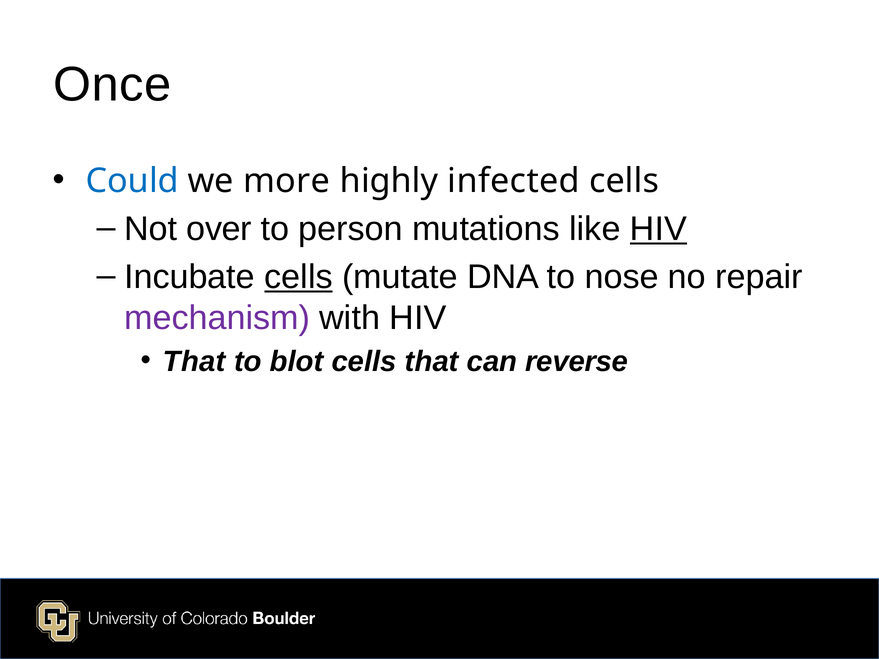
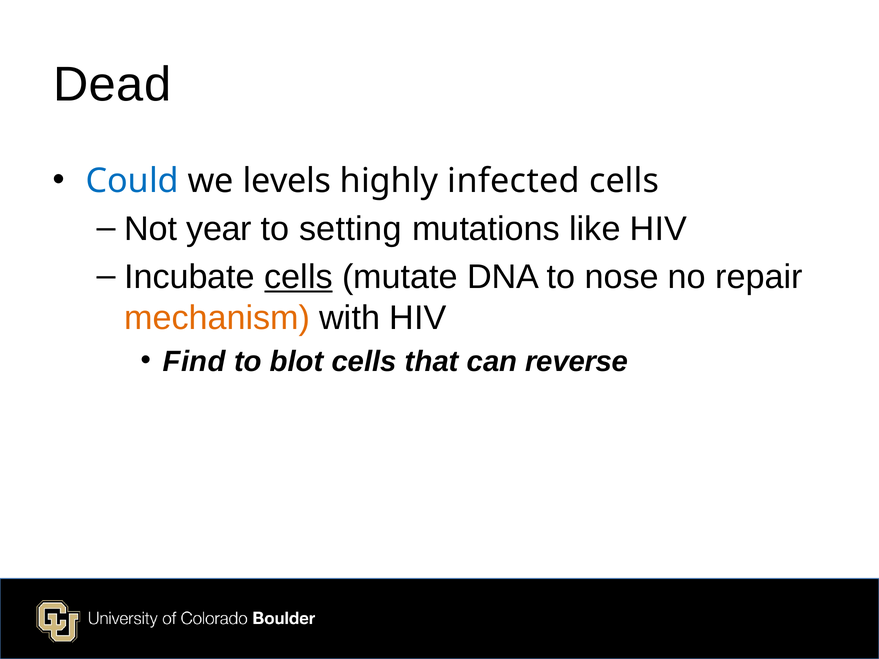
Once: Once -> Dead
more: more -> levels
over: over -> year
person: person -> setting
HIV at (658, 229) underline: present -> none
mechanism colour: purple -> orange
That at (194, 362): That -> Find
